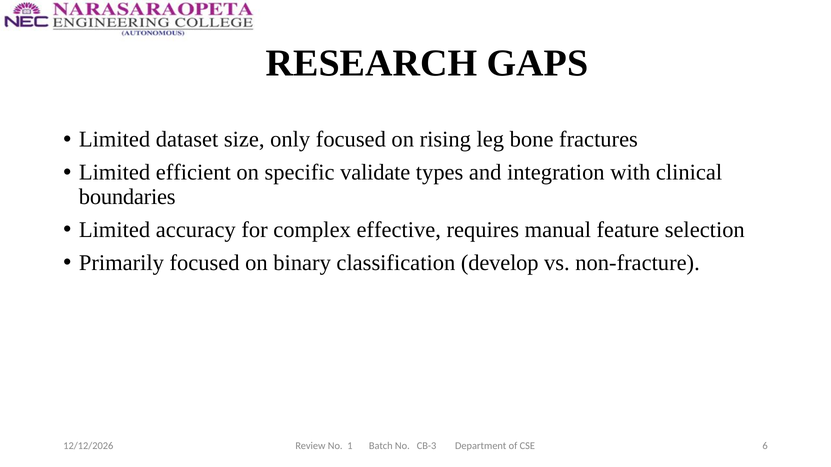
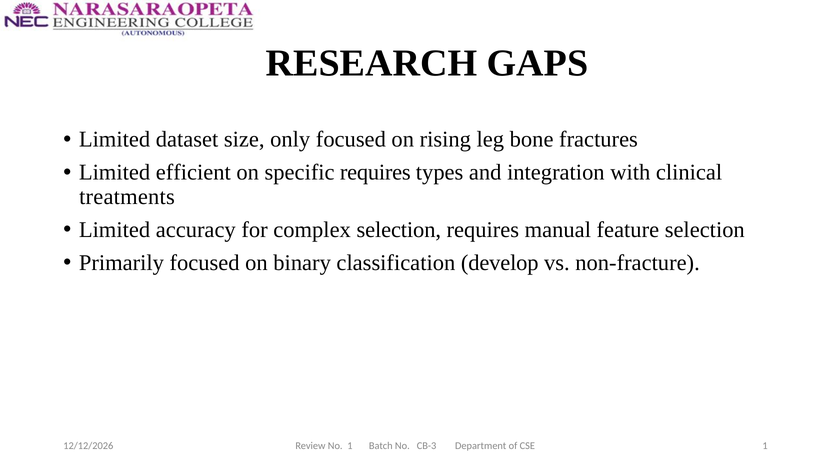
specific validate: validate -> requires
boundaries: boundaries -> treatments
complex effective: effective -> selection
CSE 6: 6 -> 1
